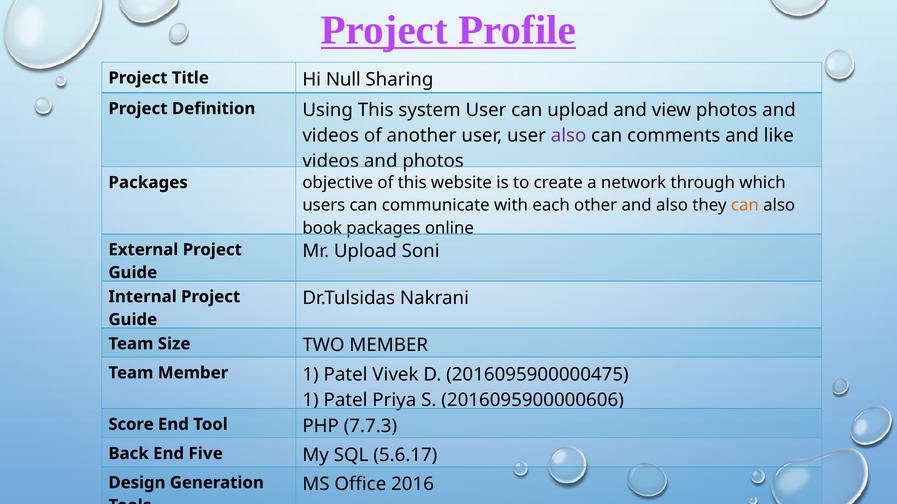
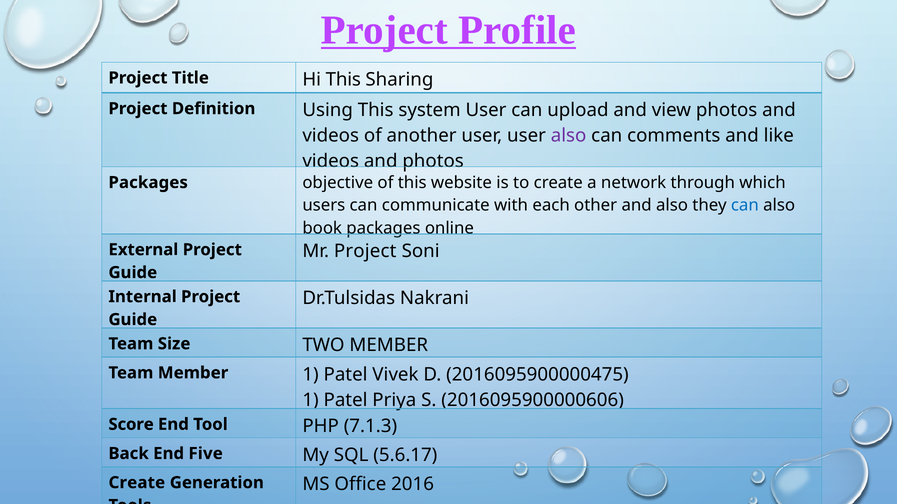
Hi Null: Null -> This
can at (745, 206) colour: orange -> blue
Mr Upload: Upload -> Project
7.7.3: 7.7.3 -> 7.1.3
Design at (137, 483): Design -> Create
